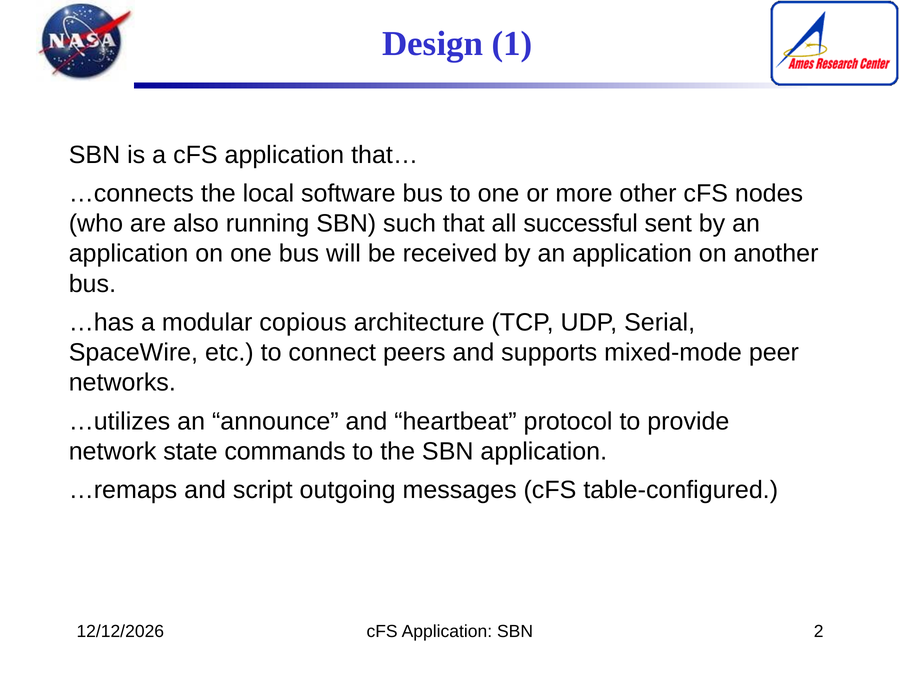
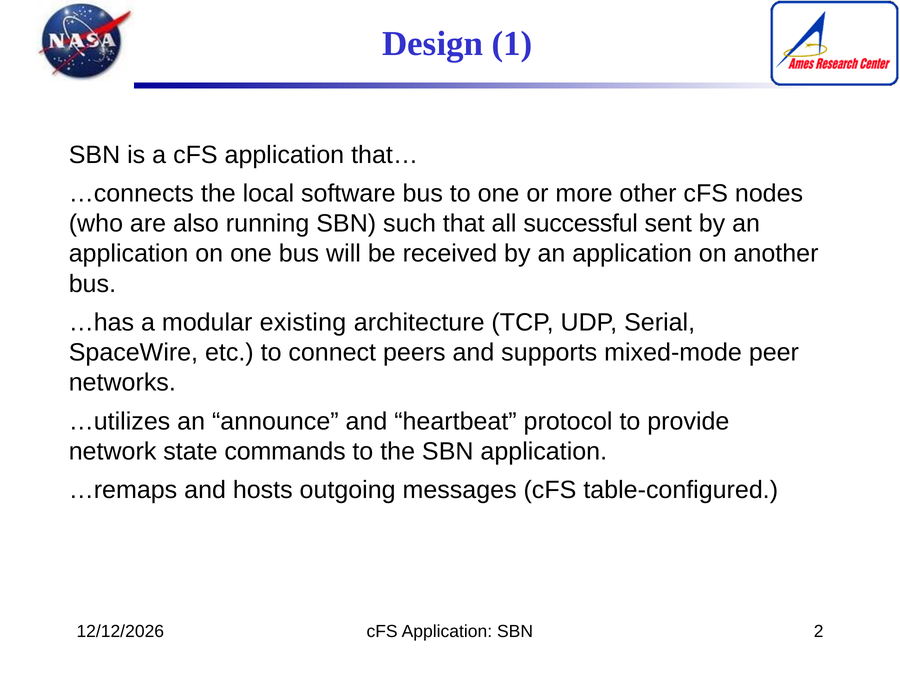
copious: copious -> existing
script: script -> hosts
